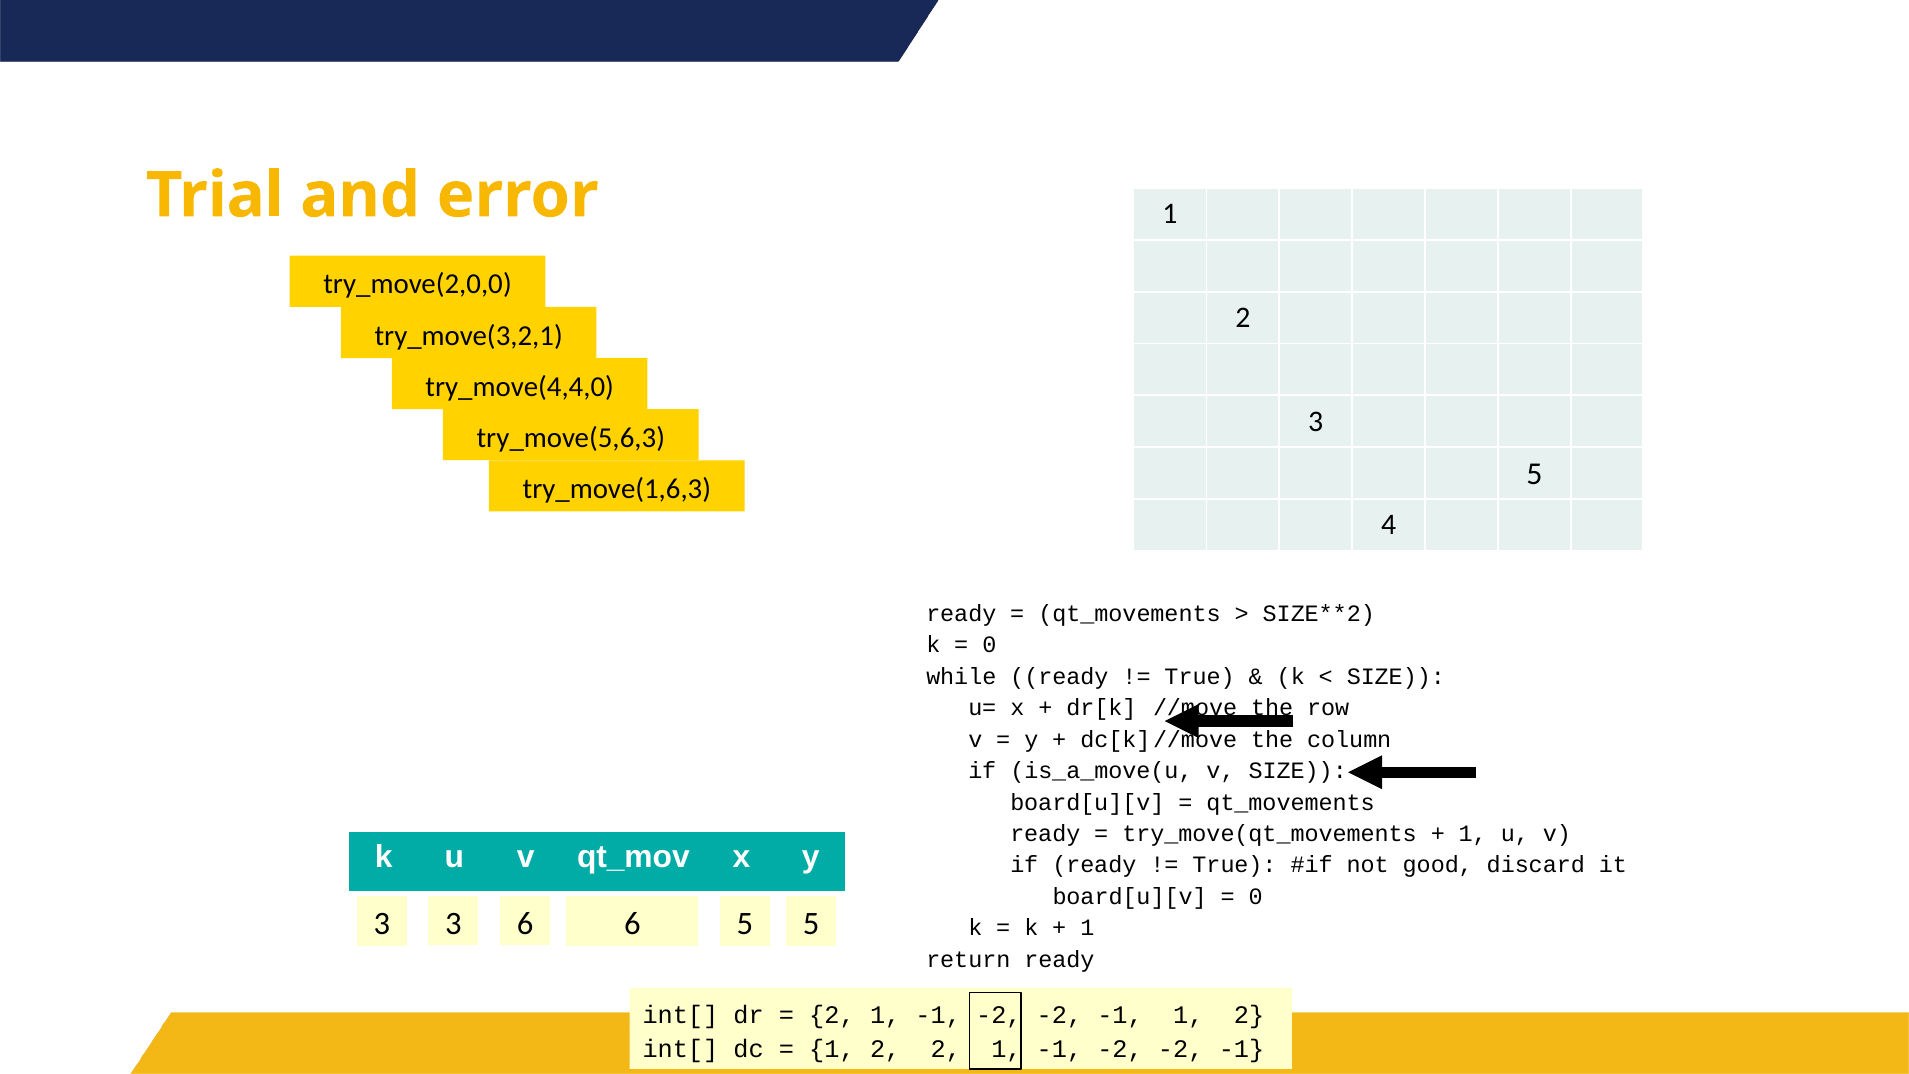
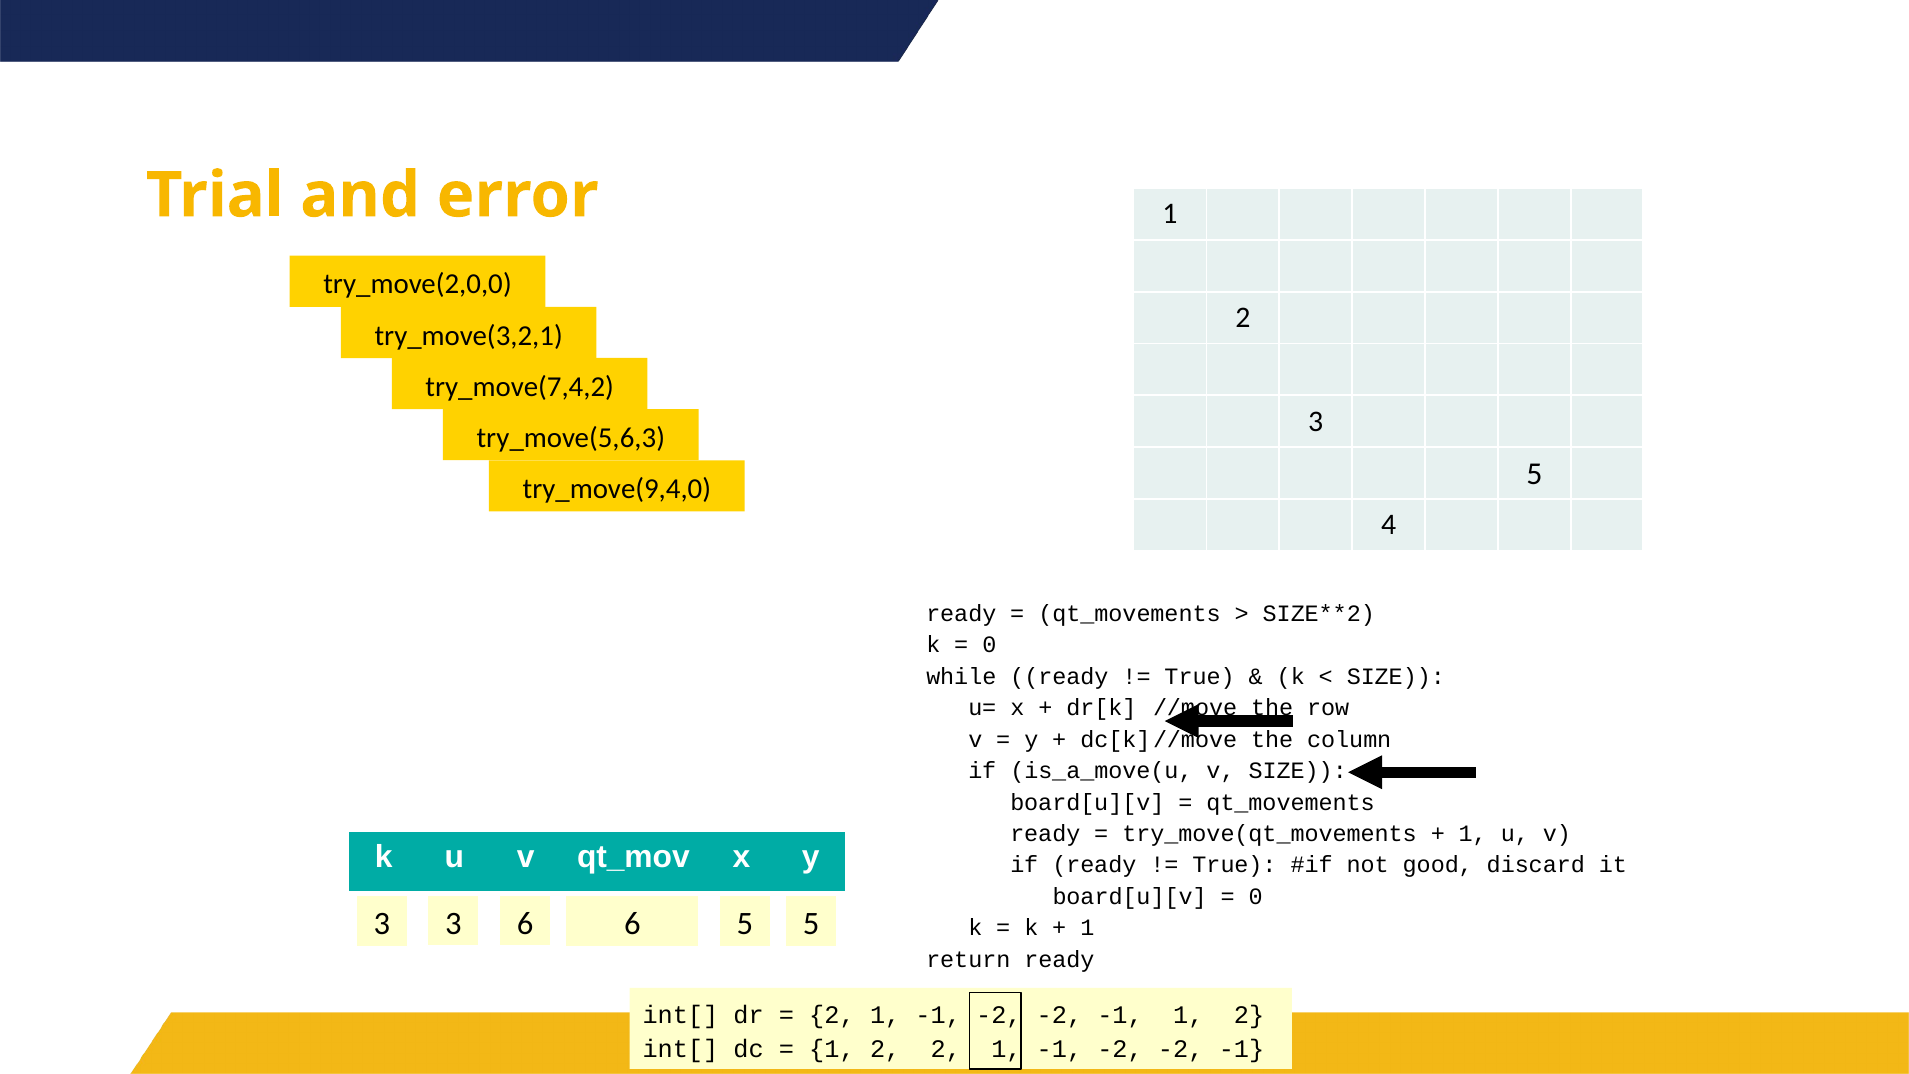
try_move(4,4,0: try_move(4,4,0 -> try_move(7,4,2
try_move(1,6,3: try_move(1,6,3 -> try_move(9,4,0
